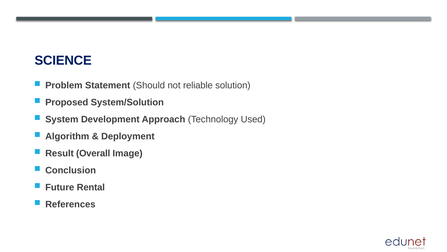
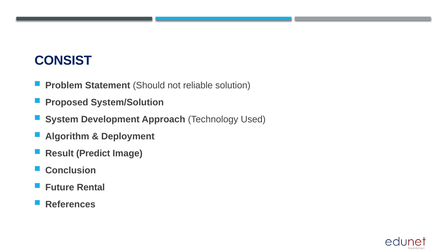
SCIENCE: SCIENCE -> CONSIST
Overall: Overall -> Predict
